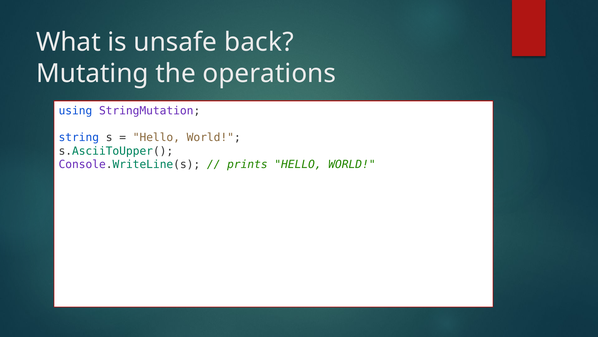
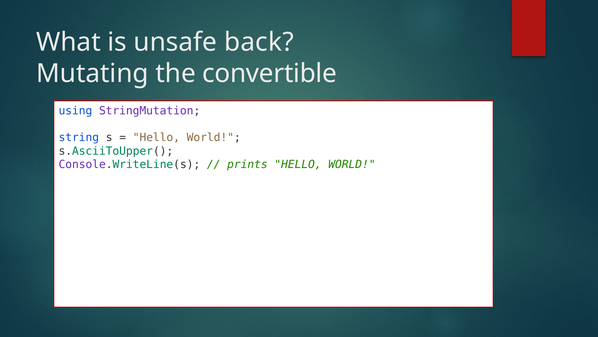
operations: operations -> convertible
